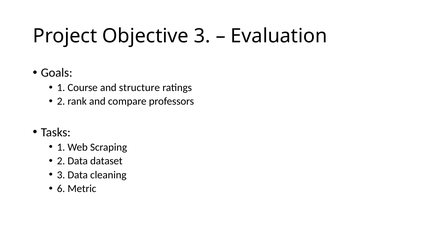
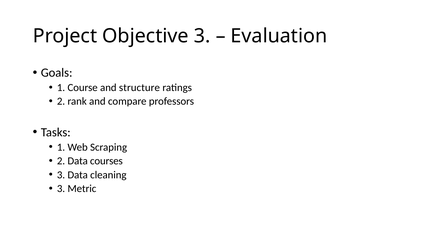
dataset: dataset -> courses
6 at (61, 189): 6 -> 3
